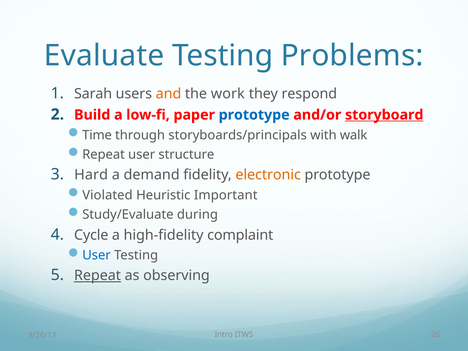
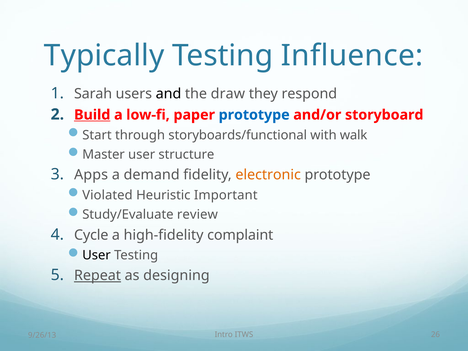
Evaluate: Evaluate -> Typically
Problems: Problems -> Influence
and colour: orange -> black
work: work -> draw
Build underline: none -> present
storyboard underline: present -> none
Time: Time -> Start
storyboards/principals: storyboards/principals -> storyboards/functional
Repeat at (104, 155): Repeat -> Master
Hard: Hard -> Apps
during: during -> review
User at (97, 255) colour: blue -> black
observing: observing -> designing
